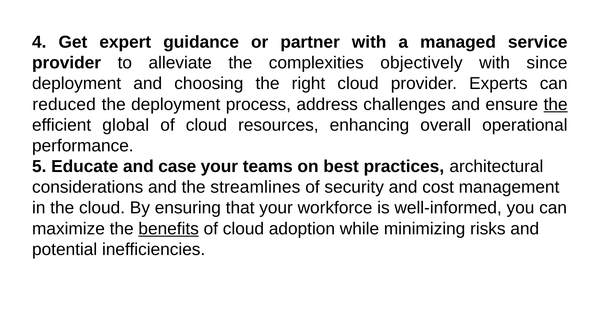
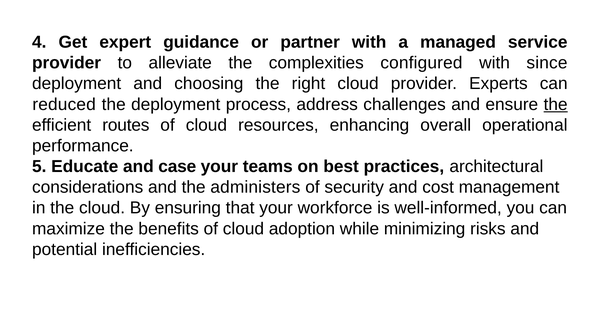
objectively: objectively -> configured
global: global -> routes
streamlines: streamlines -> administers
benefits underline: present -> none
